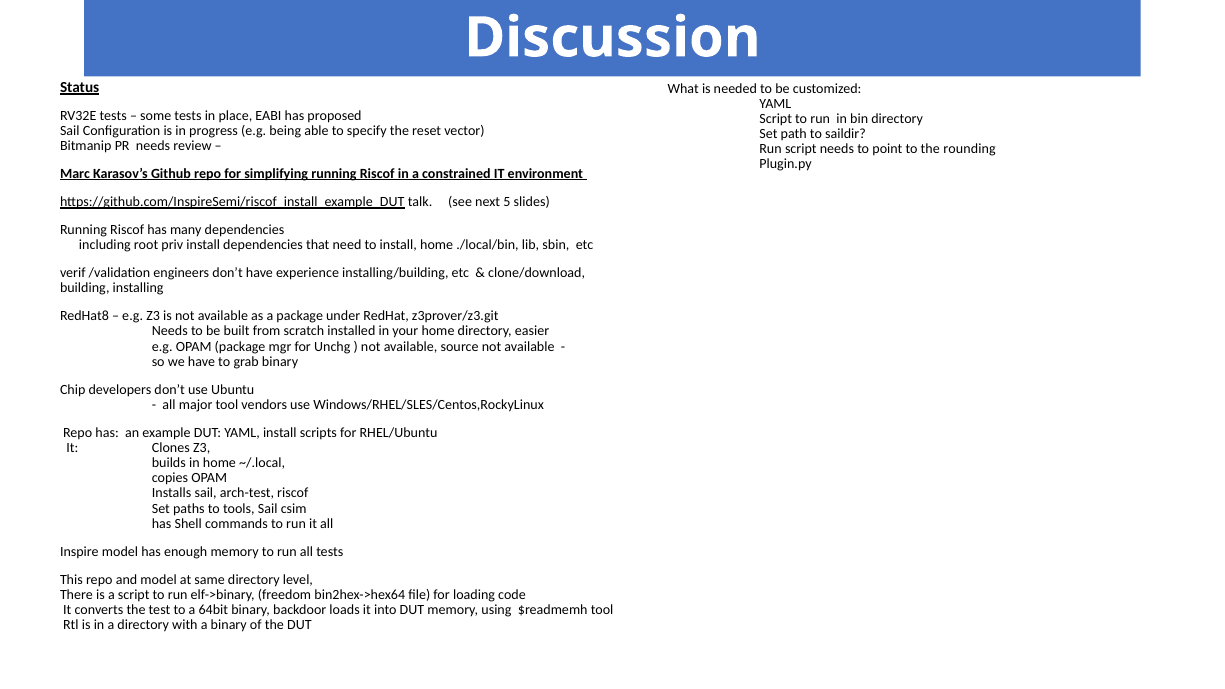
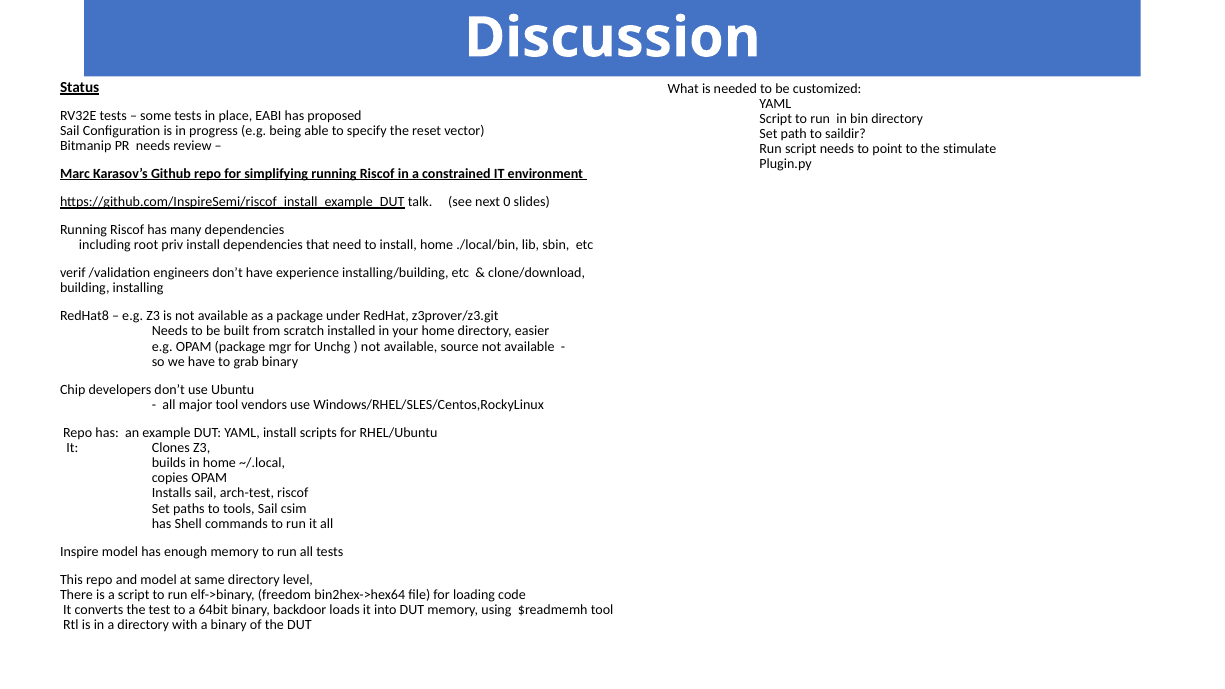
rounding: rounding -> stimulate
5: 5 -> 0
